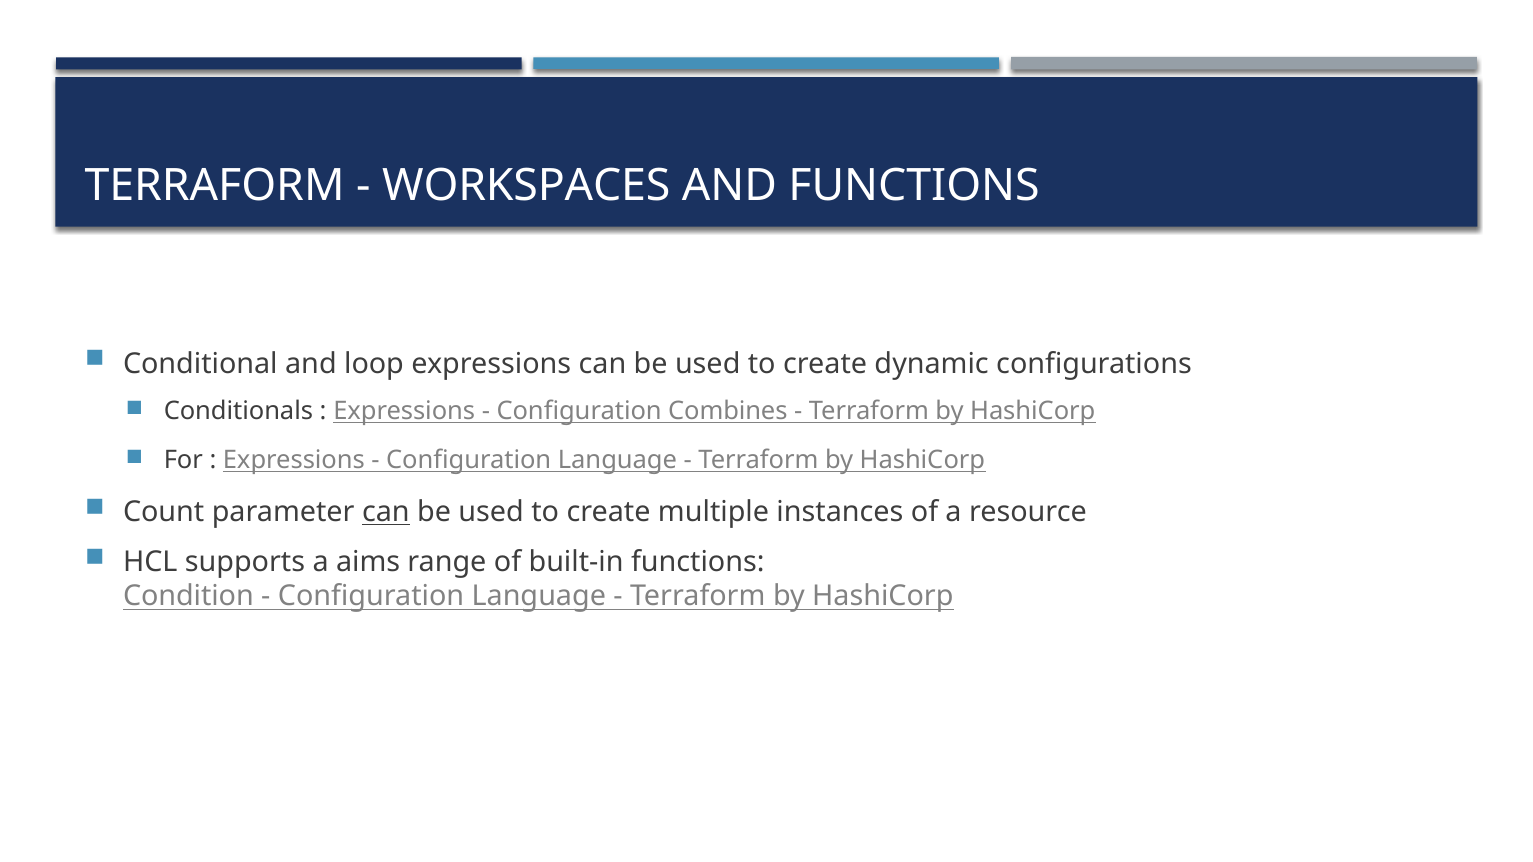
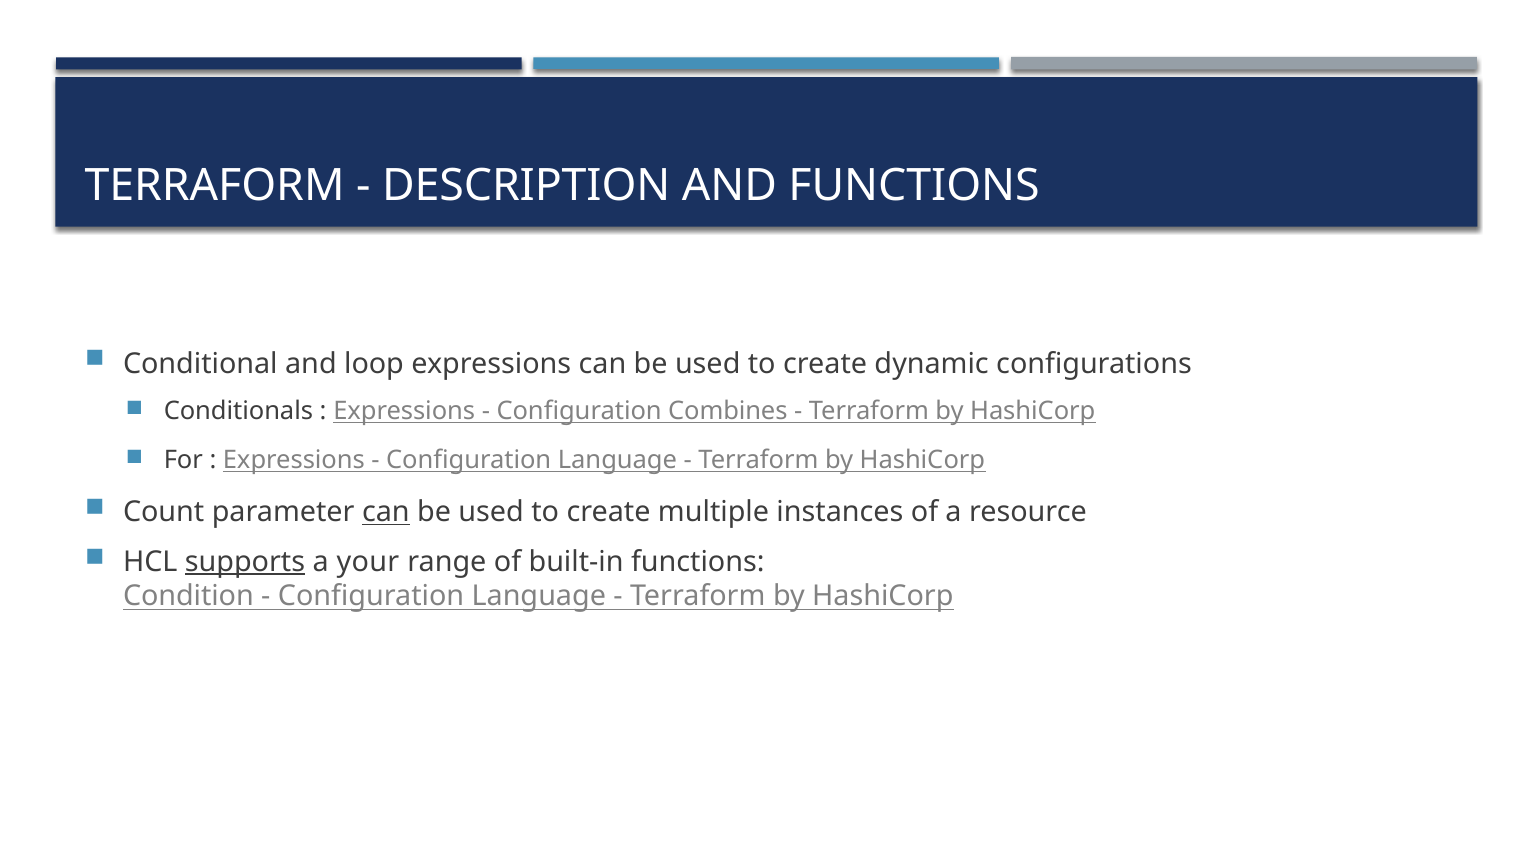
WORKSPACES: WORKSPACES -> DESCRIPTION
supports underline: none -> present
aims: aims -> your
